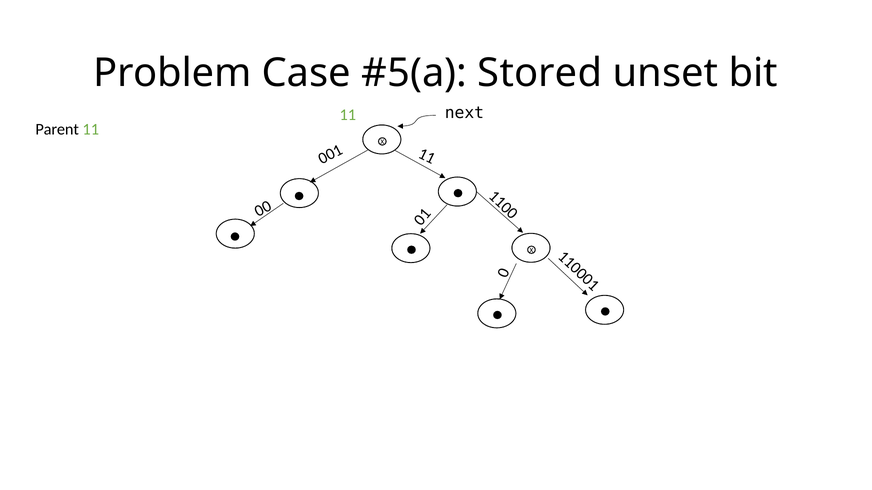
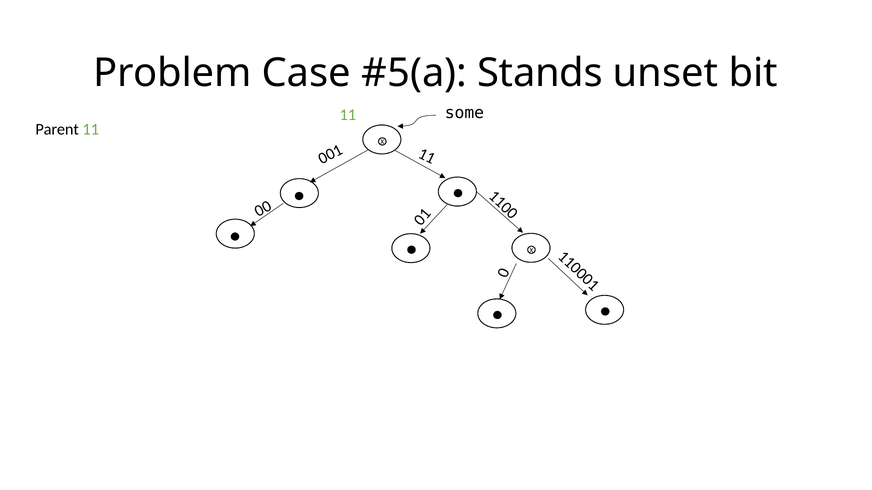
Stored: Stored -> Stands
next: next -> some
